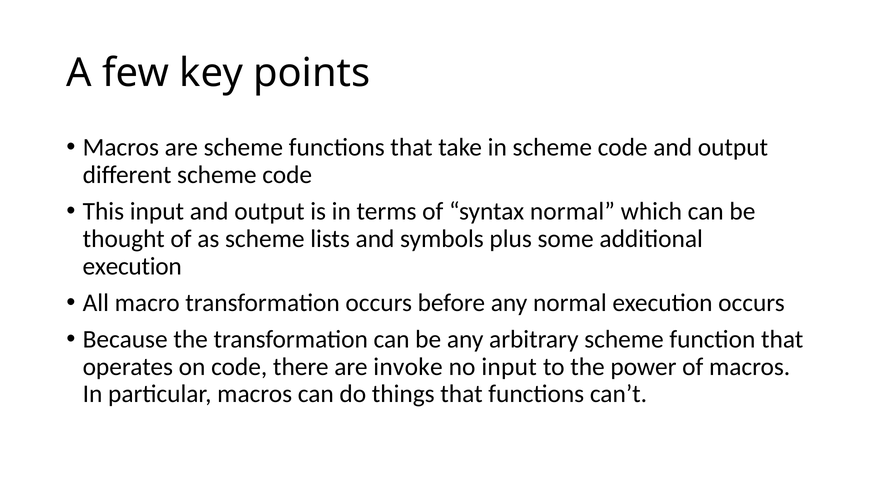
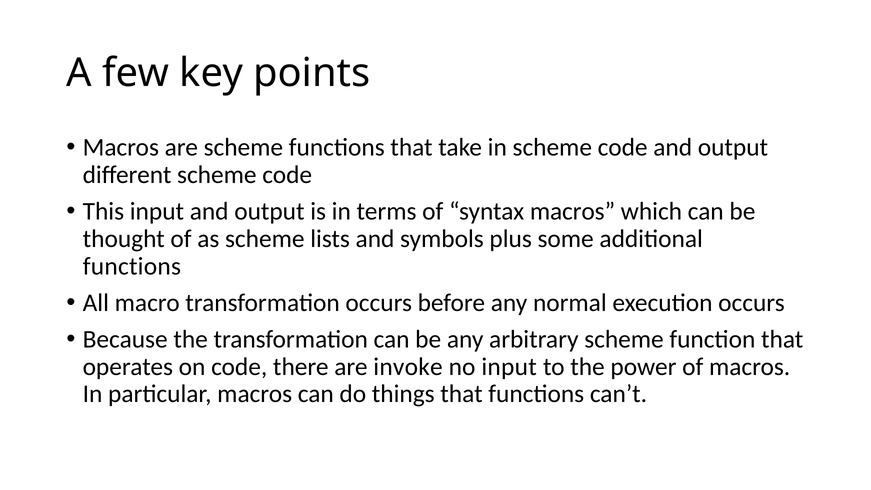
syntax normal: normal -> macros
execution at (132, 266): execution -> functions
